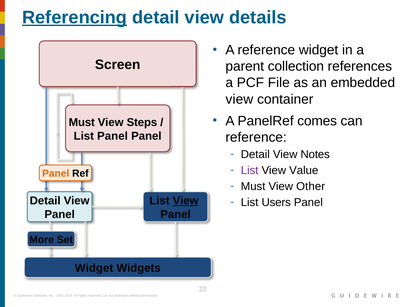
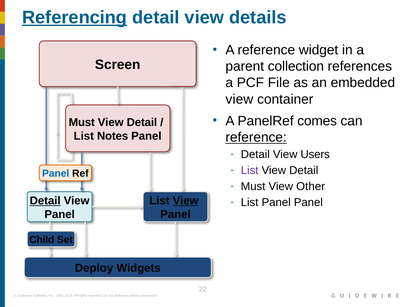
Steps at (142, 122): Steps -> Detail
List Panel: Panel -> Notes
reference at (256, 137) underline: none -> present
Notes: Notes -> Users
Value at (304, 170): Value -> Detail
Panel at (56, 173) colour: orange -> blue
Detail at (45, 200) underline: none -> present
List Users: Users -> Panel
More: More -> Child
Widget at (94, 268): Widget -> Deploy
